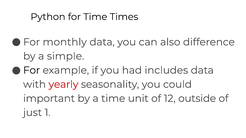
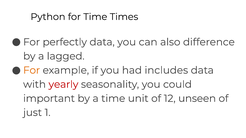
monthly: monthly -> perfectly
simple: simple -> lagged
For at (32, 70) colour: black -> orange
outside: outside -> unseen
